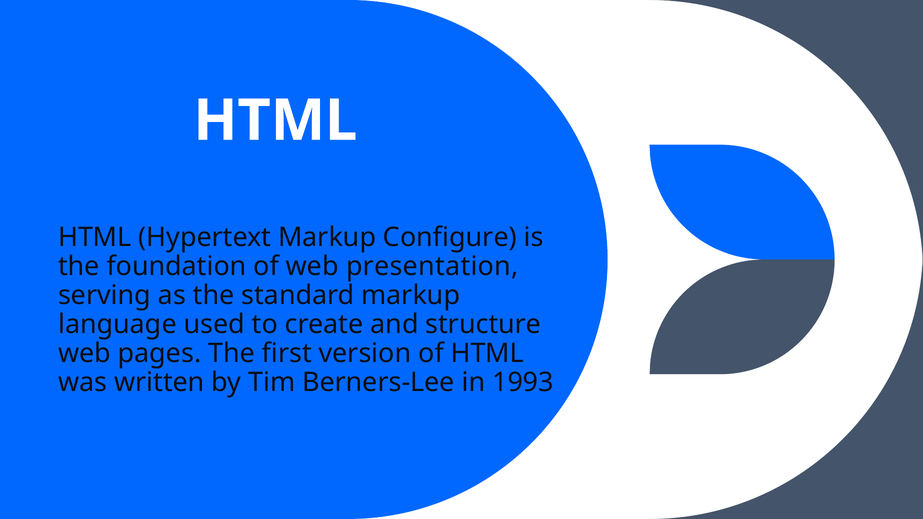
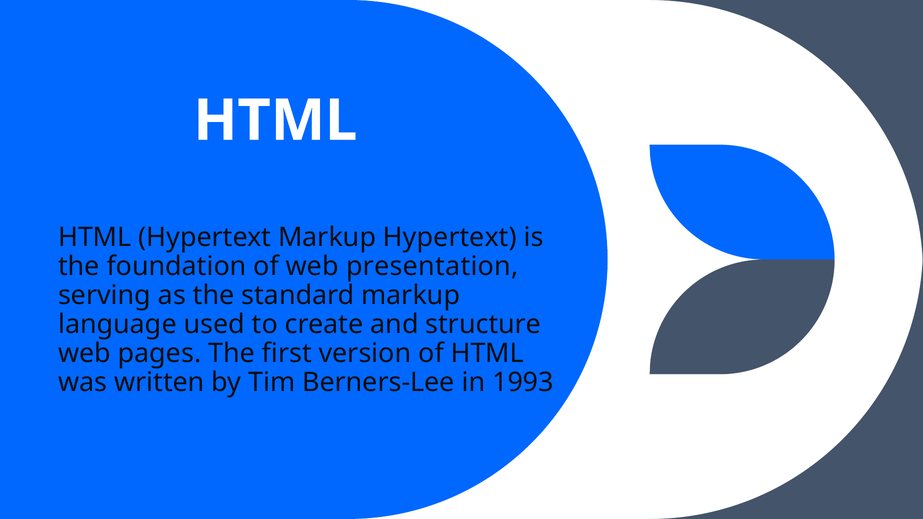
Markup Configure: Configure -> Hypertext
